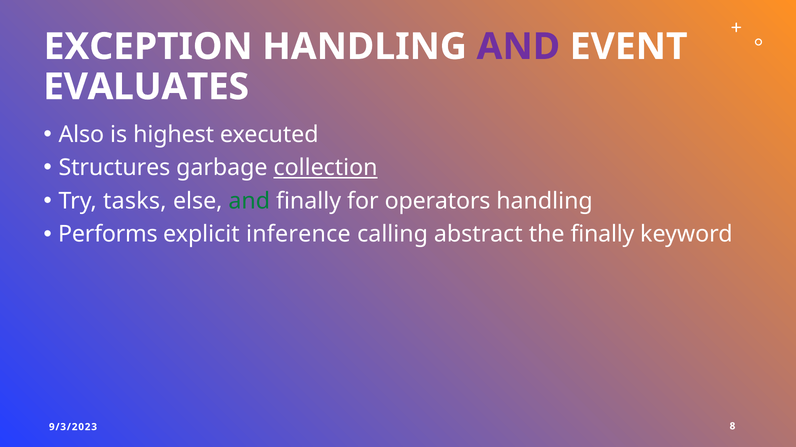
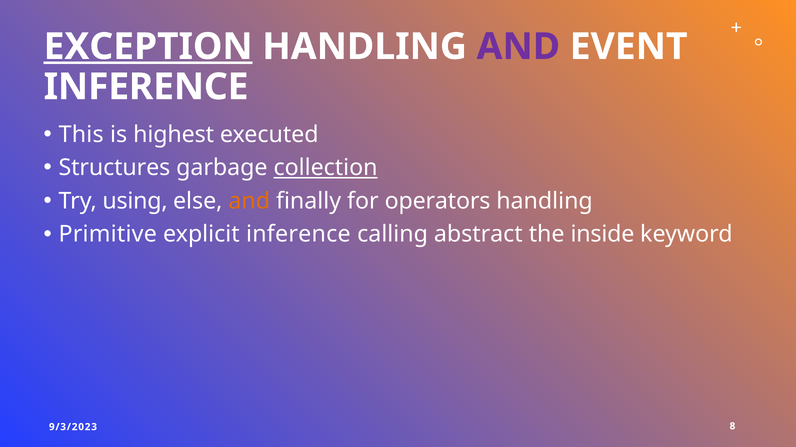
EXCEPTION underline: none -> present
EVALUATES at (146, 87): EVALUATES -> INFERENCE
Also: Also -> This
tasks: tasks -> using
and at (249, 201) colour: green -> orange
Performs: Performs -> Primitive
the finally: finally -> inside
